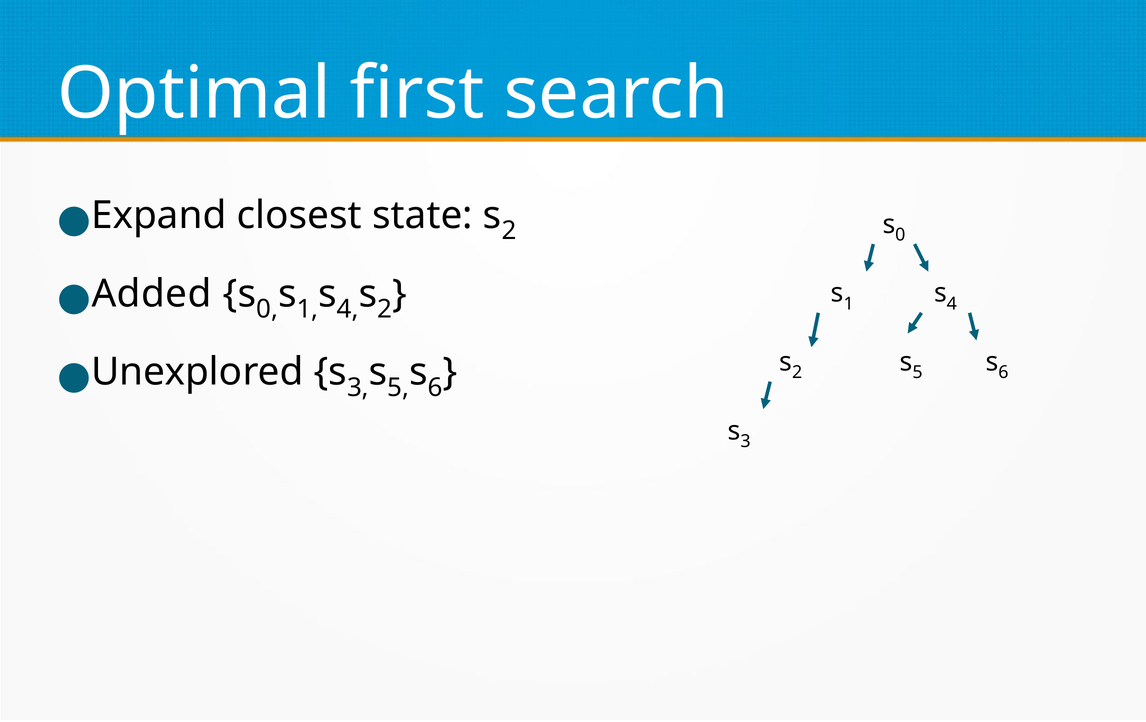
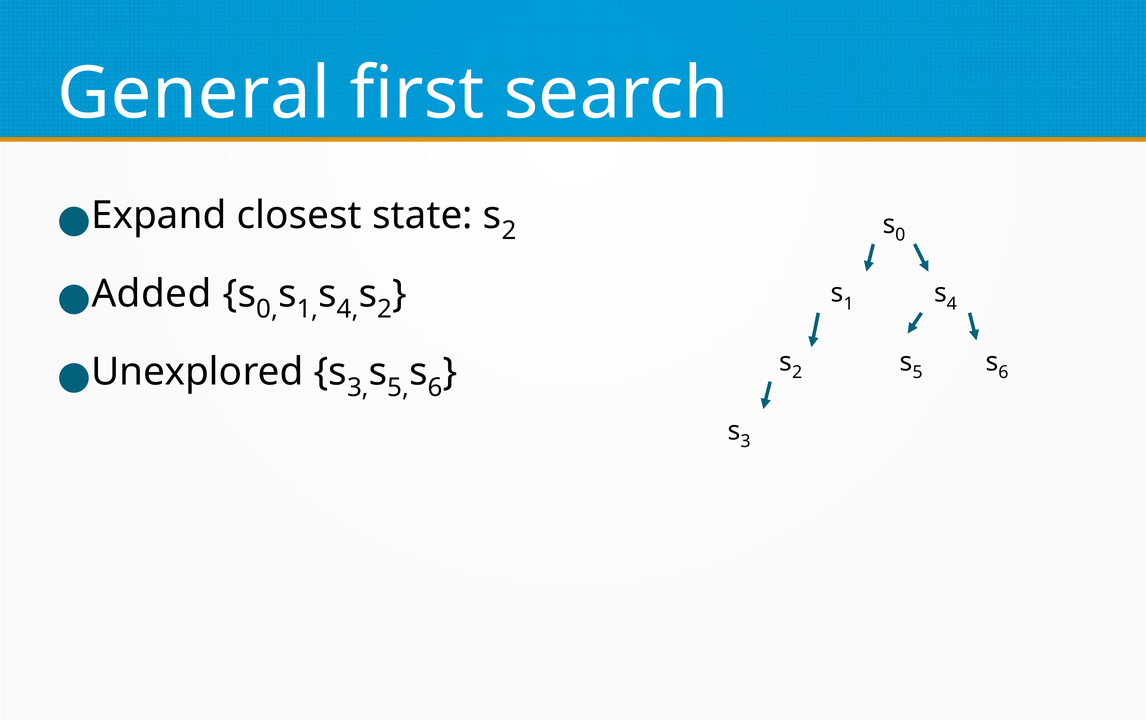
Optimal: Optimal -> General
